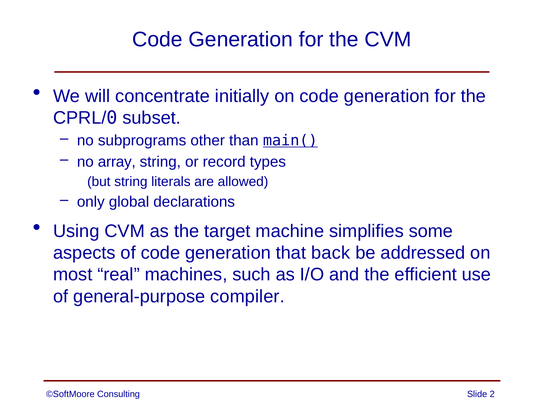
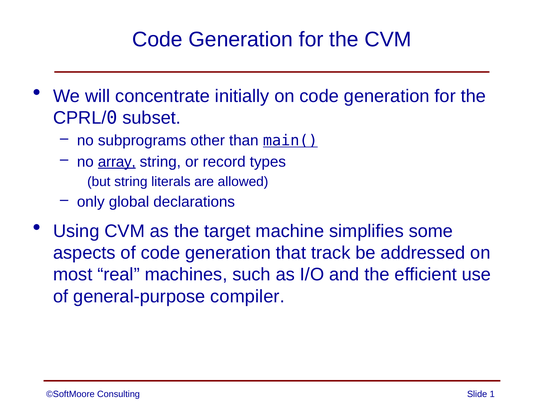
array underline: none -> present
back: back -> track
2: 2 -> 1
